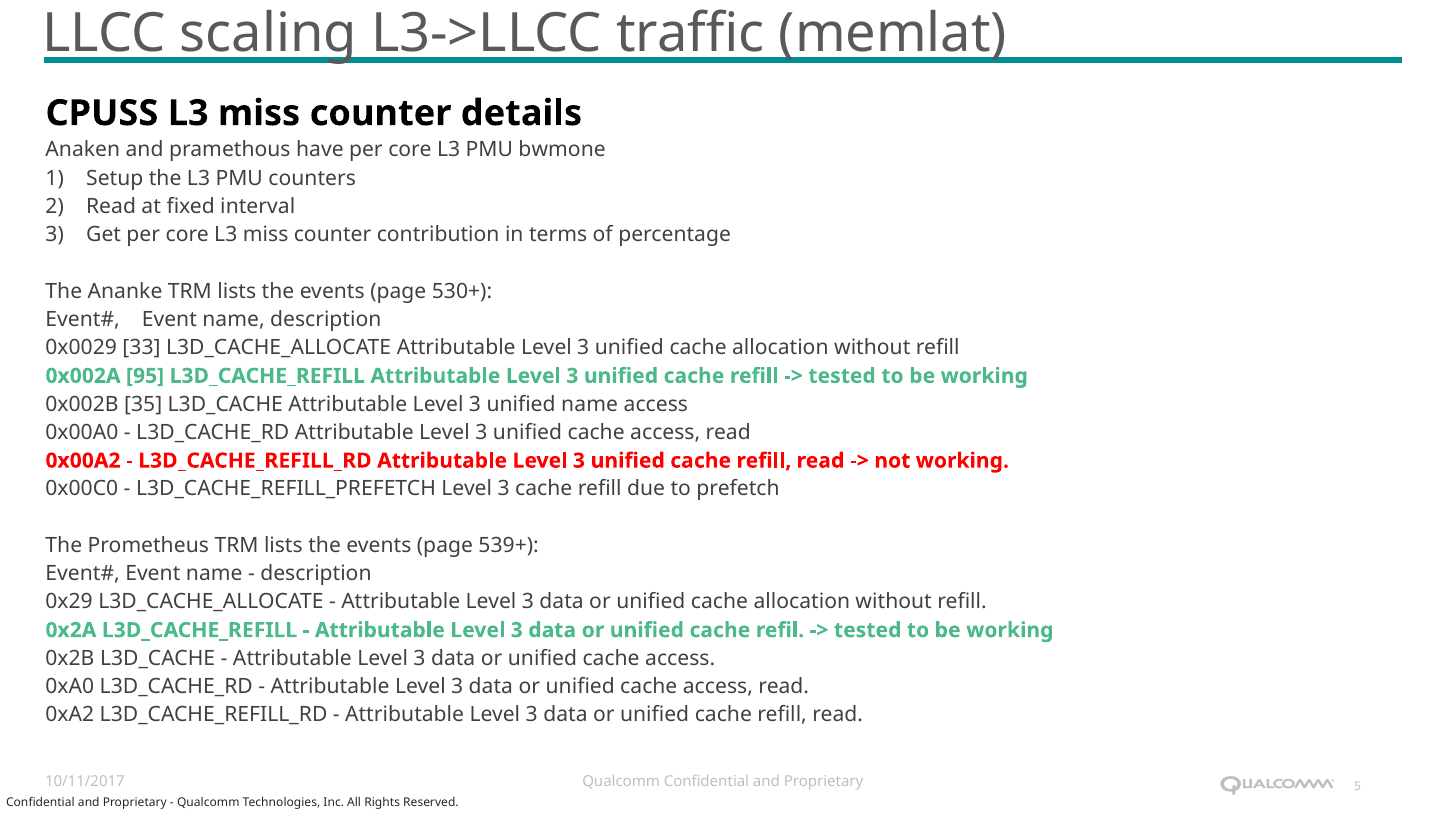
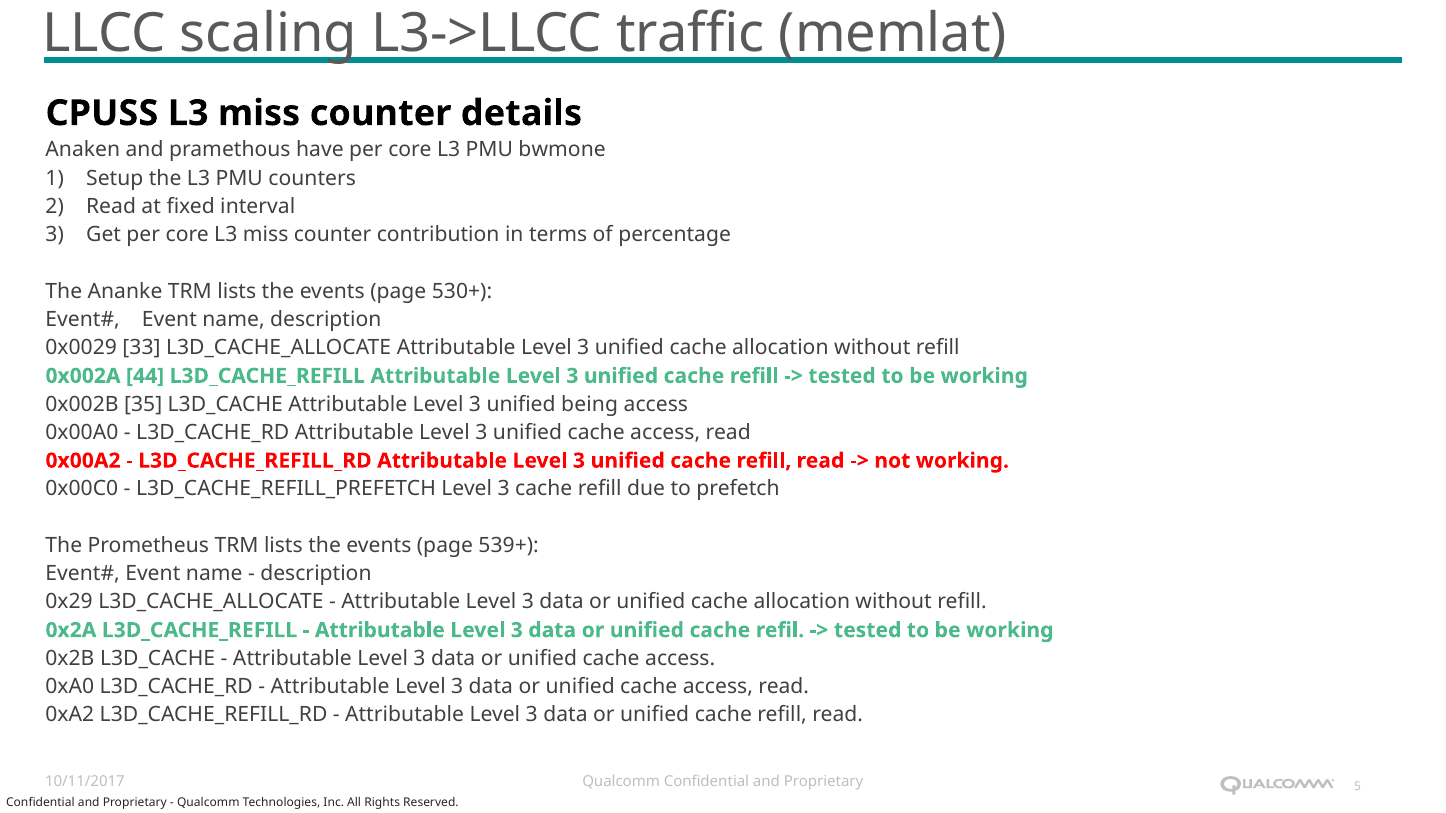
95: 95 -> 44
unified name: name -> being
